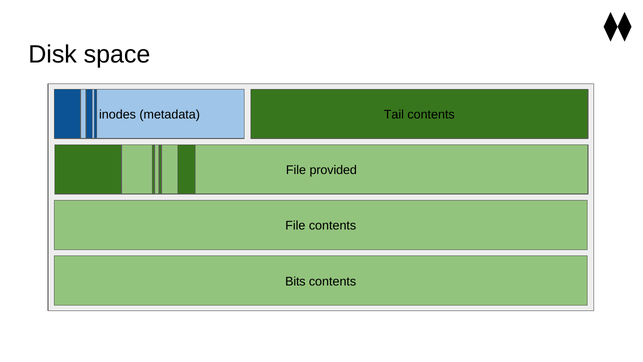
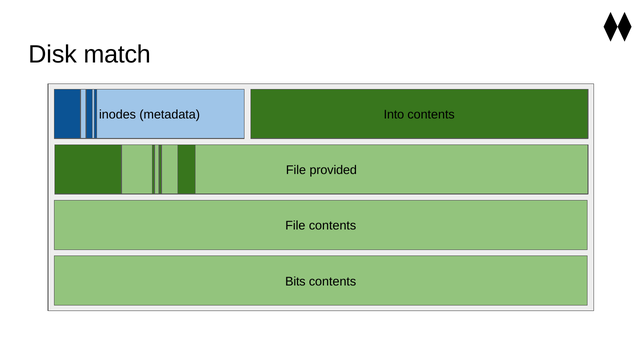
space: space -> match
Tail: Tail -> Into
